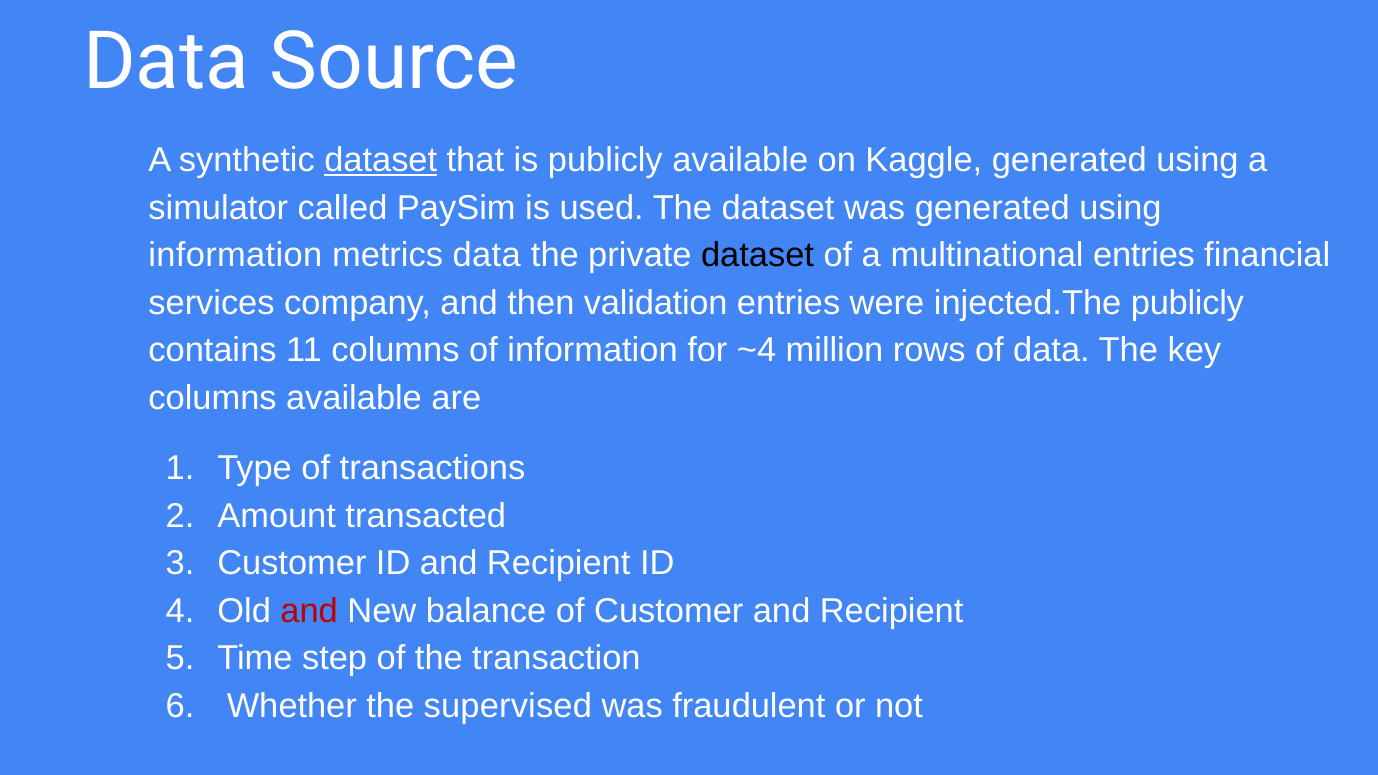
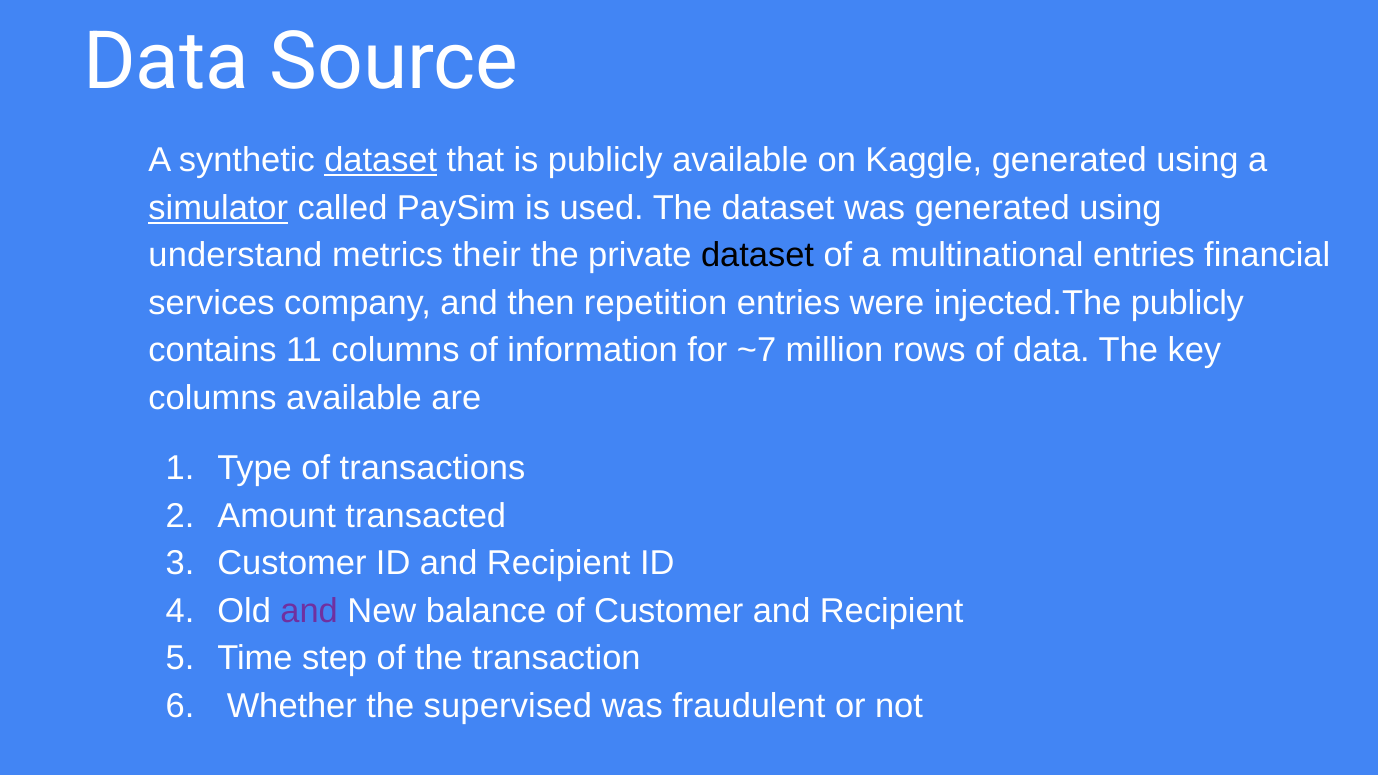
simulator underline: none -> present
information at (235, 255): information -> understand
metrics data: data -> their
validation: validation -> repetition
~4: ~4 -> ~7
and at (309, 611) colour: red -> purple
